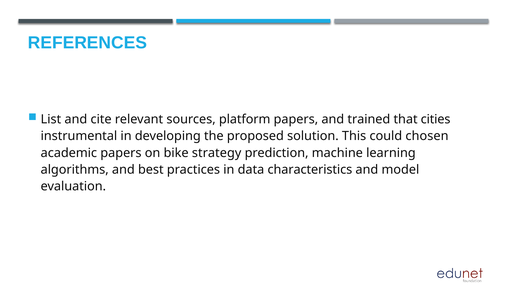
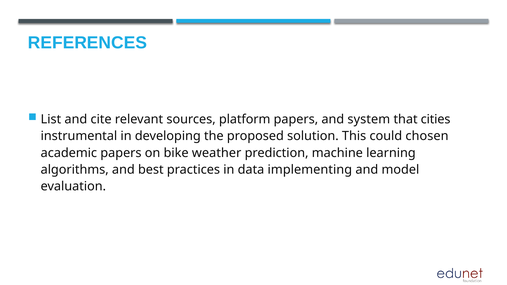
trained: trained -> system
strategy: strategy -> weather
characteristics: characteristics -> implementing
